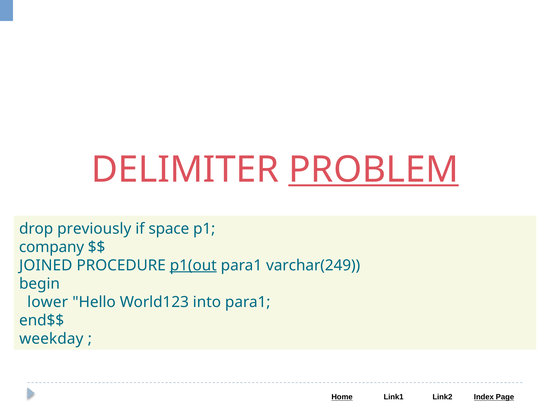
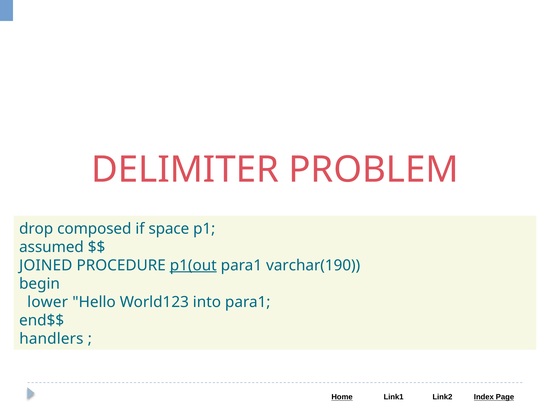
PROBLEM underline: present -> none
previously: previously -> composed
company: company -> assumed
varchar(249: varchar(249 -> varchar(190
weekday: weekday -> handlers
